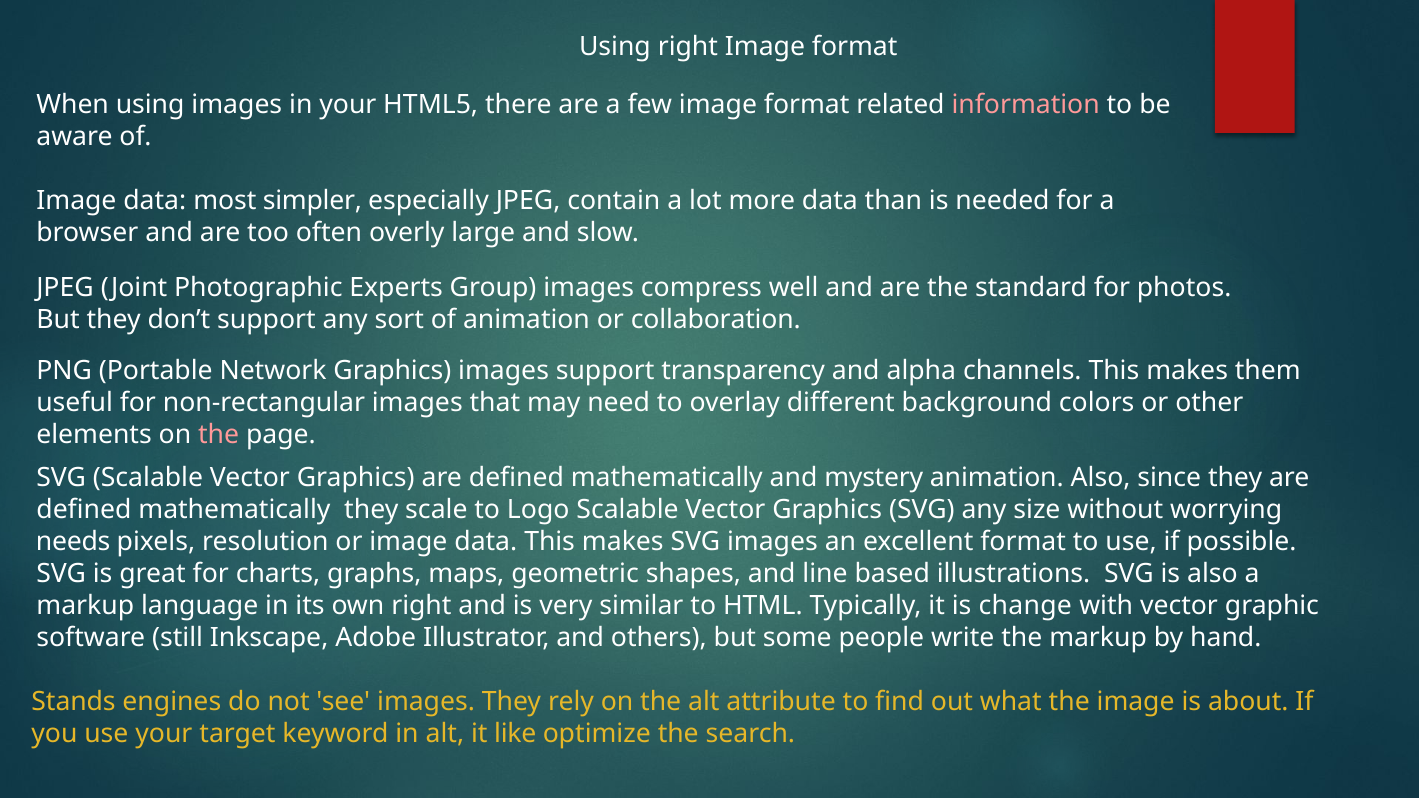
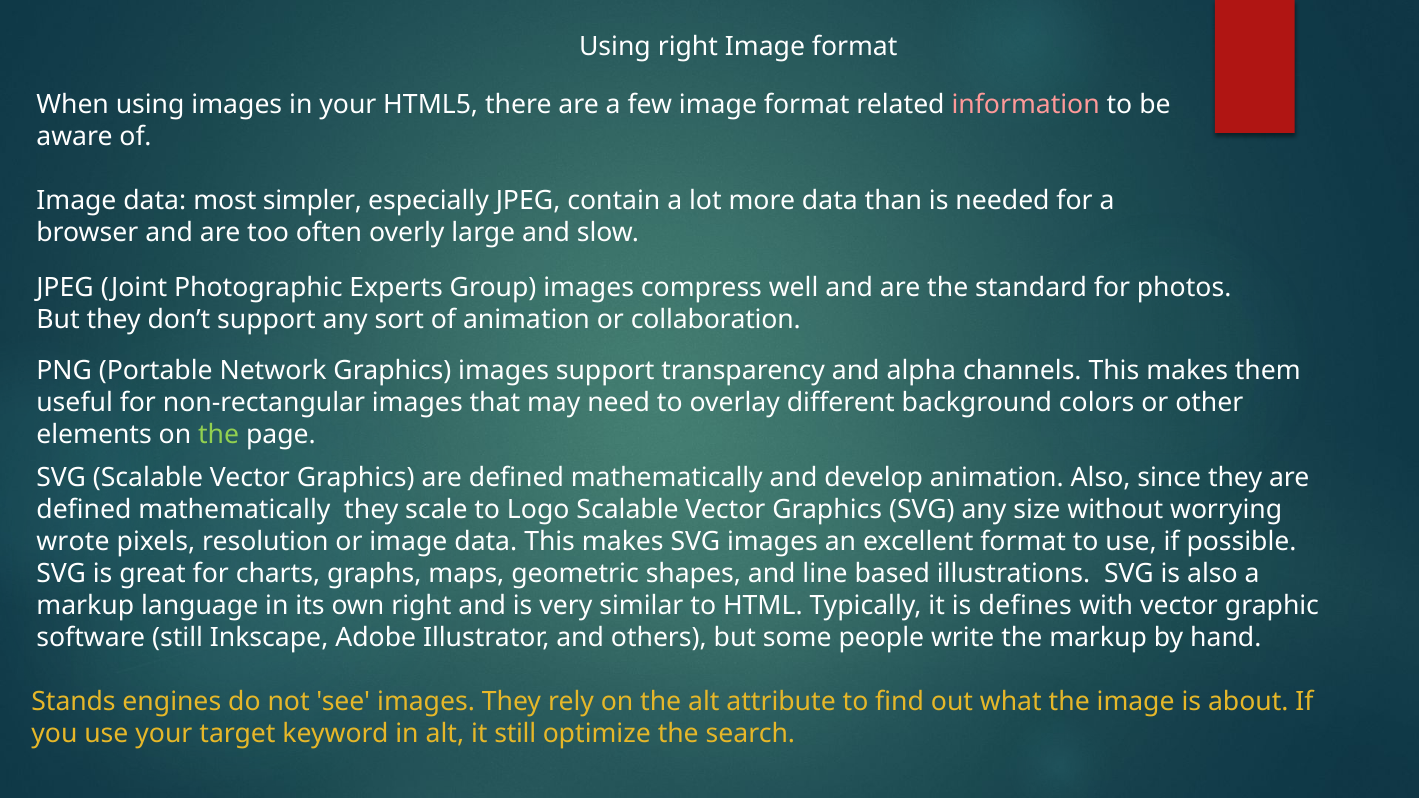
the at (219, 435) colour: pink -> light green
mystery: mystery -> develop
needs: needs -> wrote
change: change -> defines
it like: like -> still
